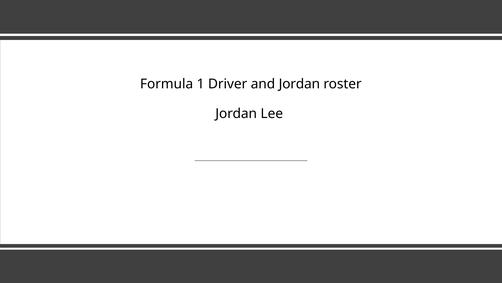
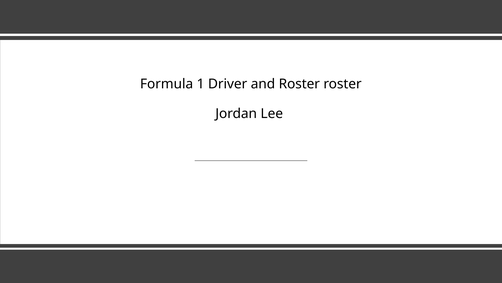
and Jordan: Jordan -> Roster
